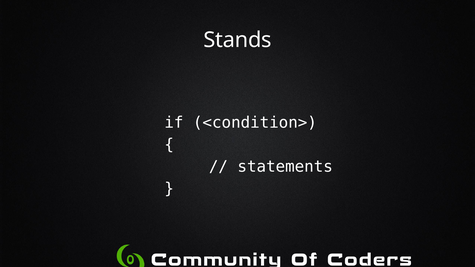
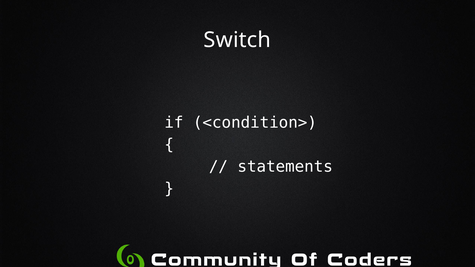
Stands: Stands -> Switch
